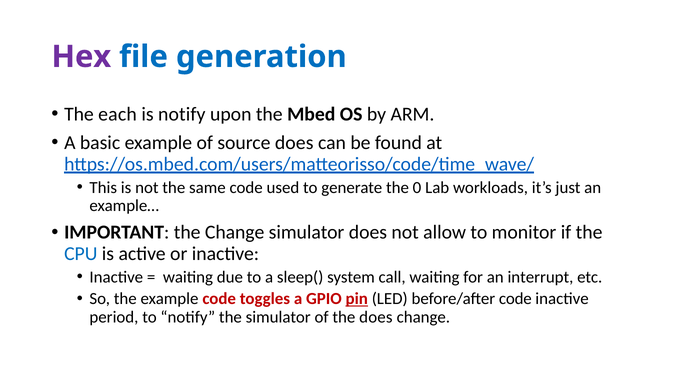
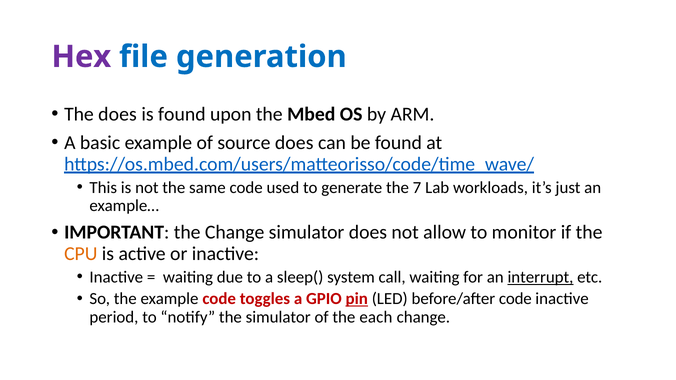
The each: each -> does
is notify: notify -> found
0: 0 -> 7
CPU colour: blue -> orange
interrupt underline: none -> present
the does: does -> each
